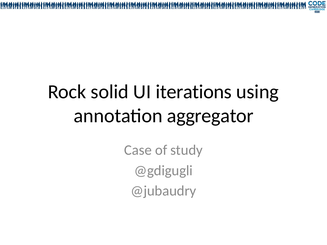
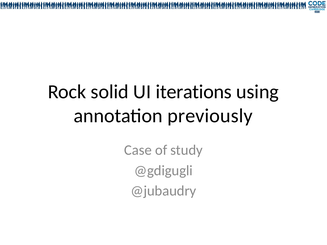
aggregator: aggregator -> previously
